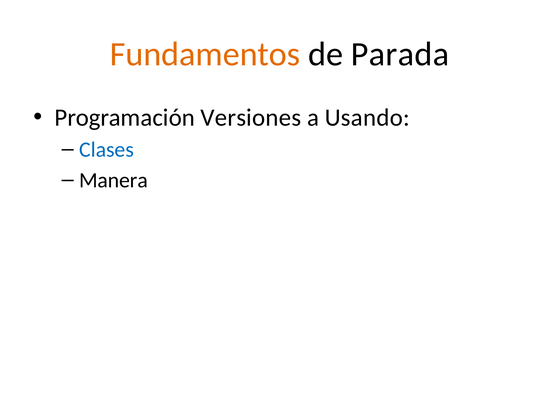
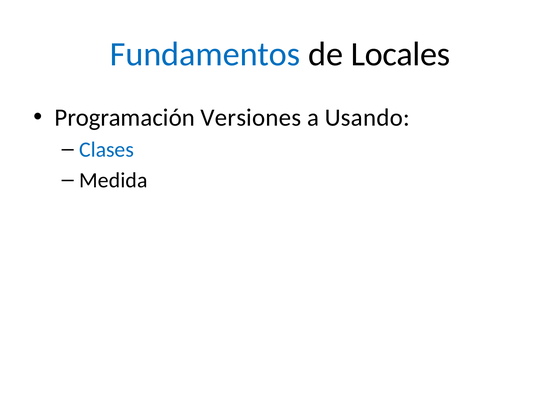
Fundamentos colour: orange -> blue
Parada: Parada -> Locales
Manera: Manera -> Medida
